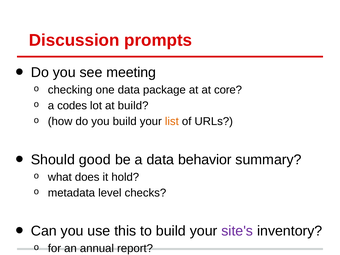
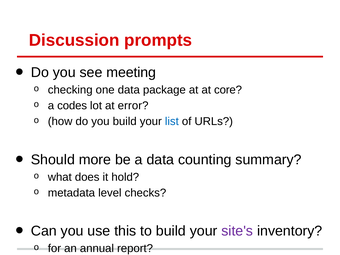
at build: build -> error
list colour: orange -> blue
good: good -> more
behavior: behavior -> counting
